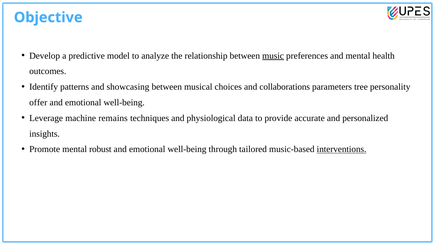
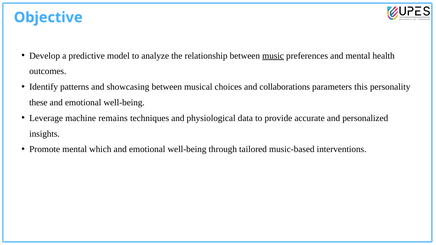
tree: tree -> this
offer: offer -> these
robust: robust -> which
interventions underline: present -> none
